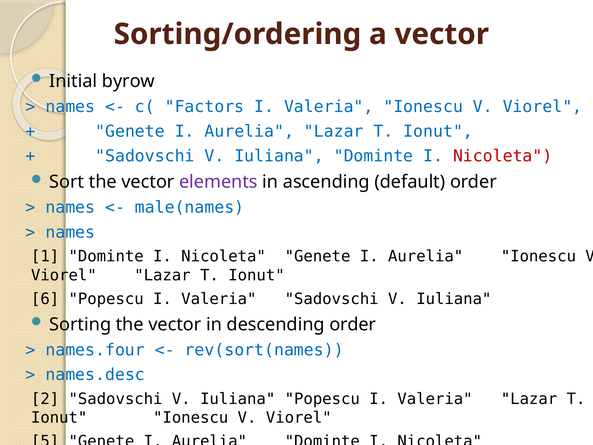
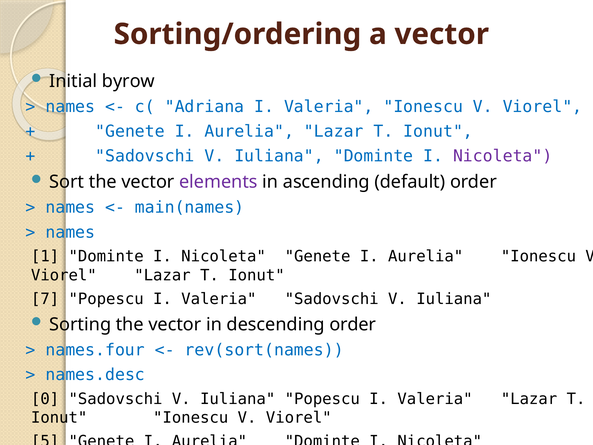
Factors: Factors -> Adriana
Nicoleta at (503, 156) colour: red -> purple
male(names: male(names -> main(names
6: 6 -> 7
2: 2 -> 0
